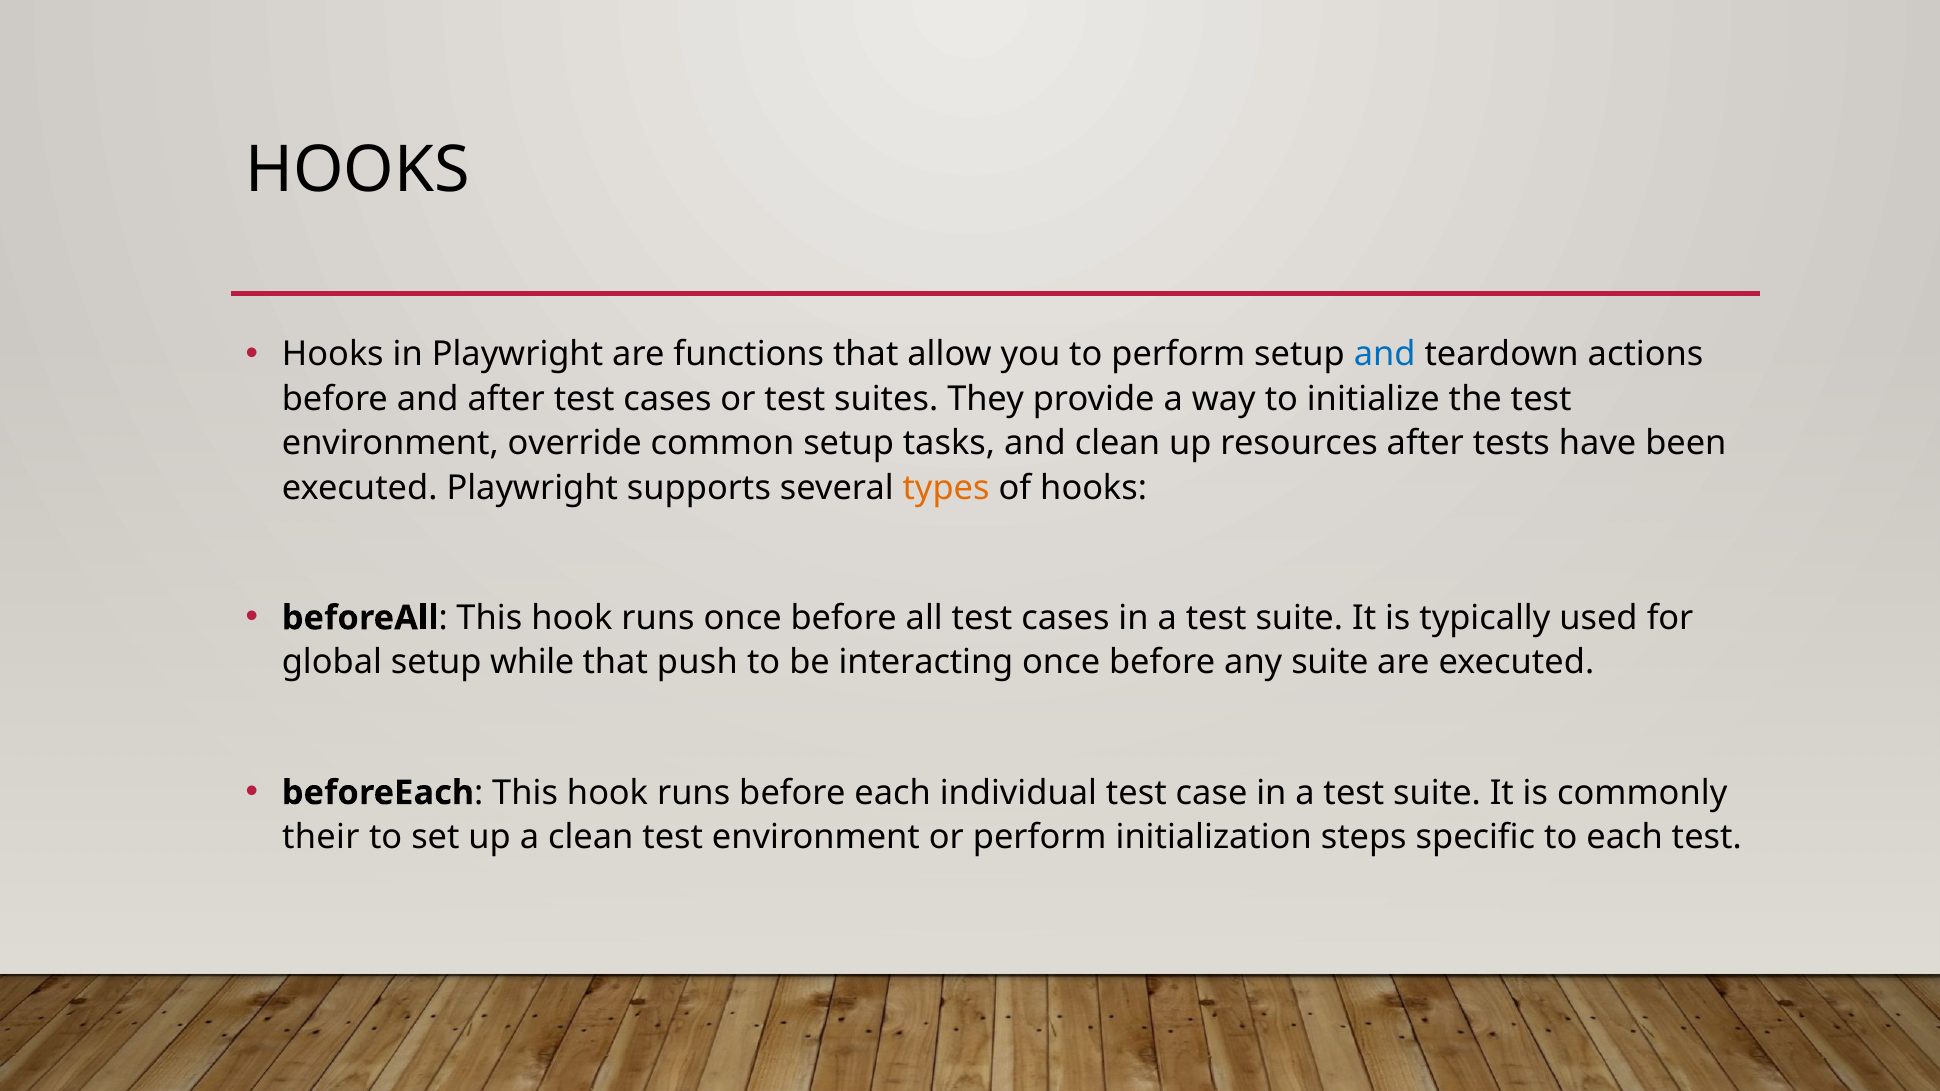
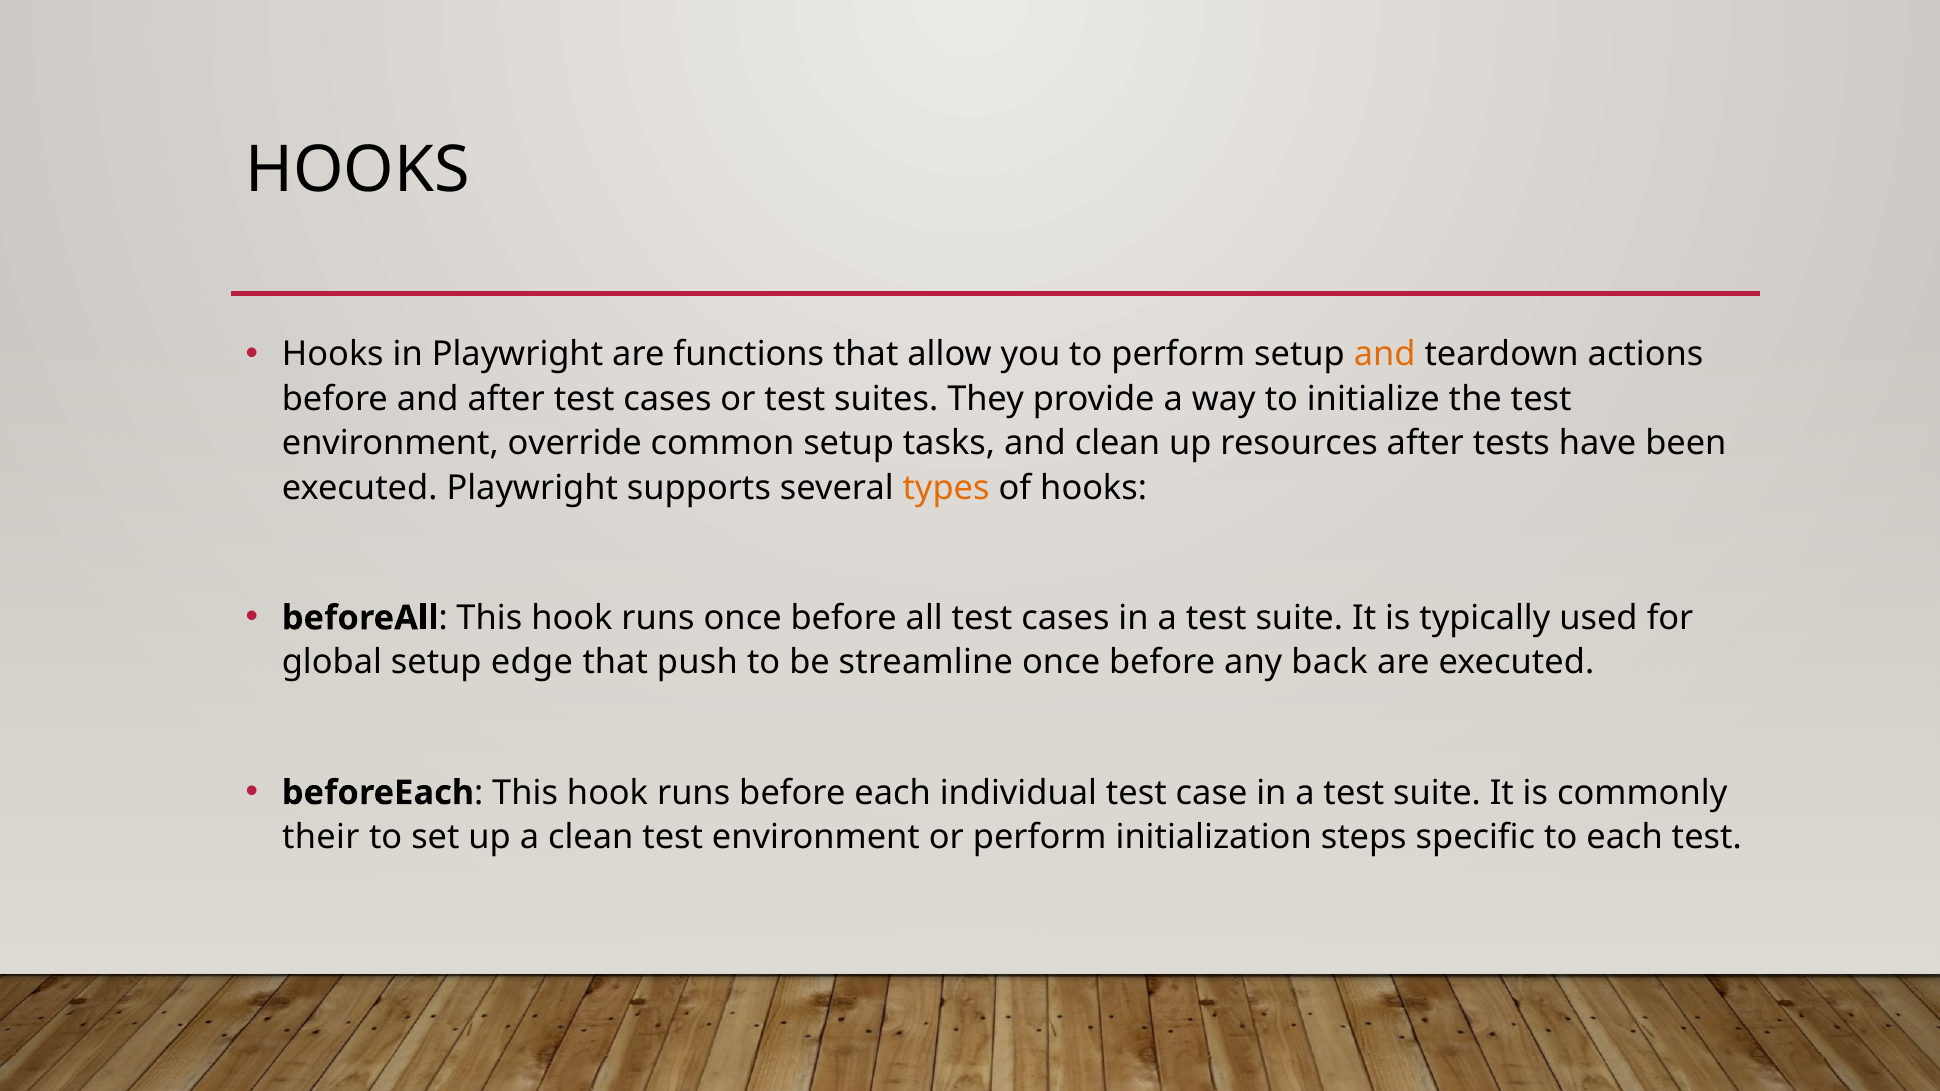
and at (1385, 354) colour: blue -> orange
while: while -> edge
interacting: interacting -> streamline
any suite: suite -> back
